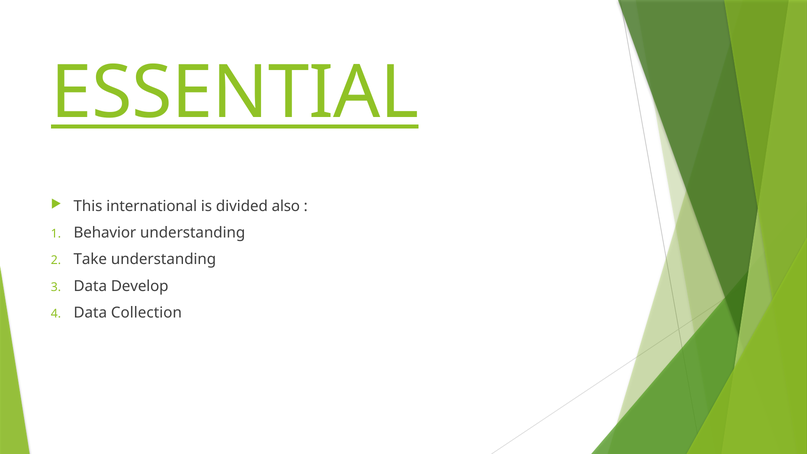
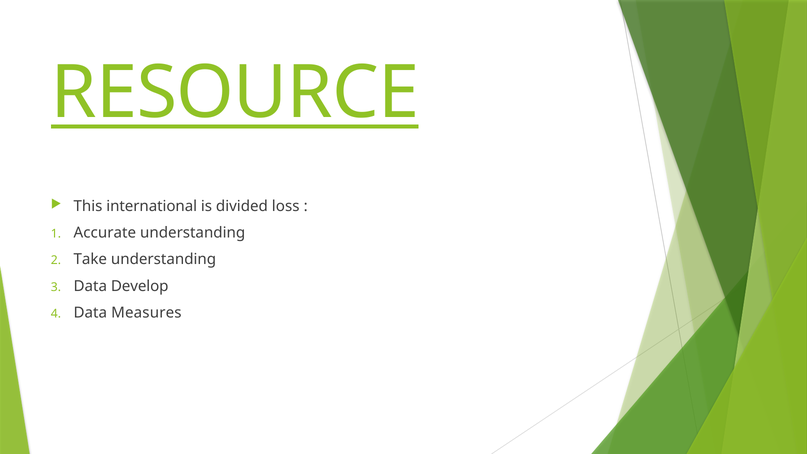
ESSENTIAL: ESSENTIAL -> RESOURCE
also: also -> loss
Behavior: Behavior -> Accurate
Collection: Collection -> Measures
